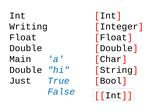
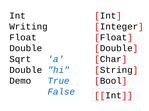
Main: Main -> Sqrt
Just: Just -> Demo
